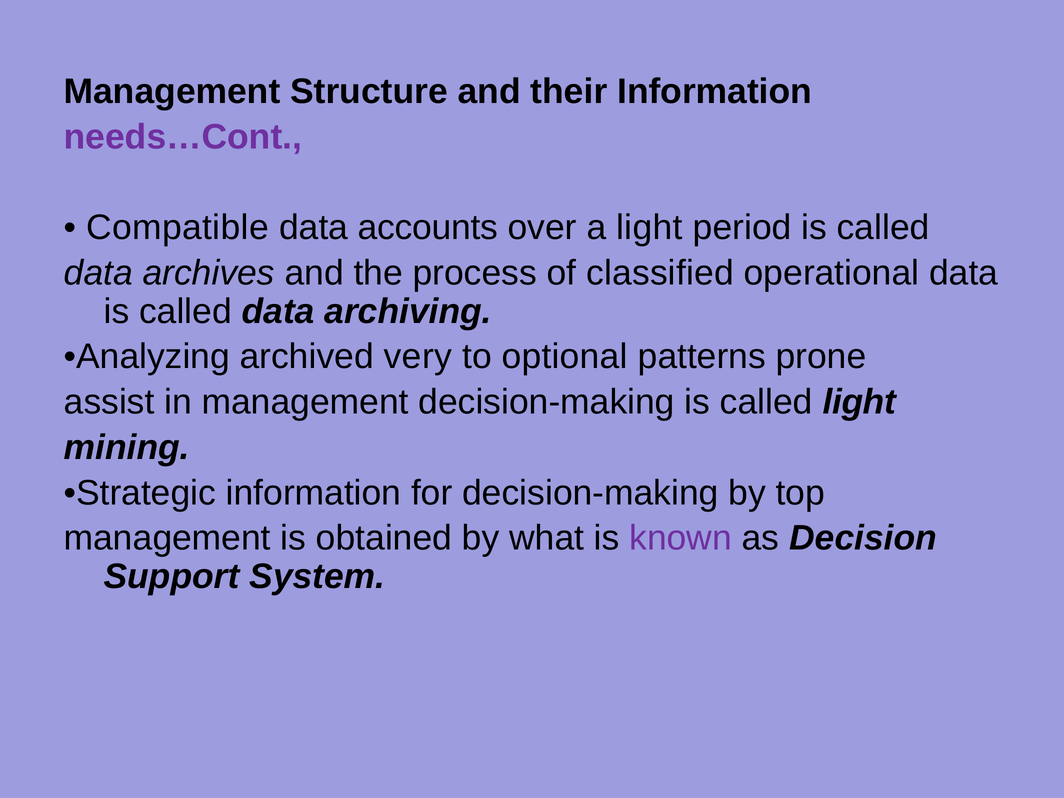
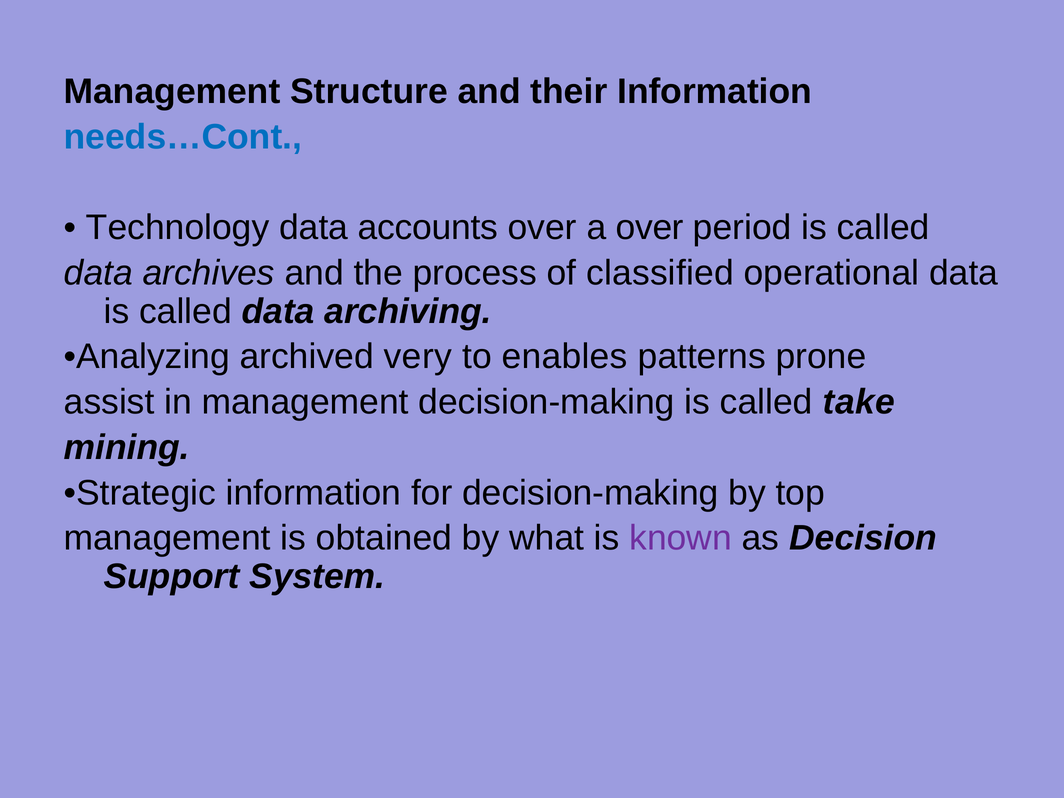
needs…Cont colour: purple -> blue
Compatible: Compatible -> Technology
a light: light -> over
optional: optional -> enables
called light: light -> take
